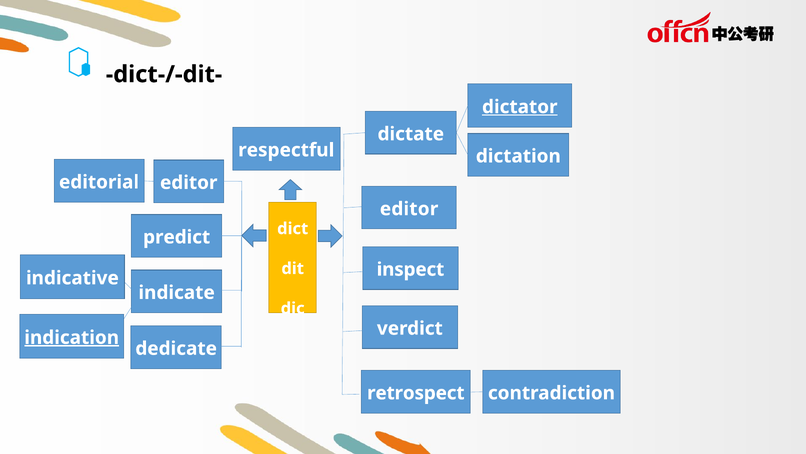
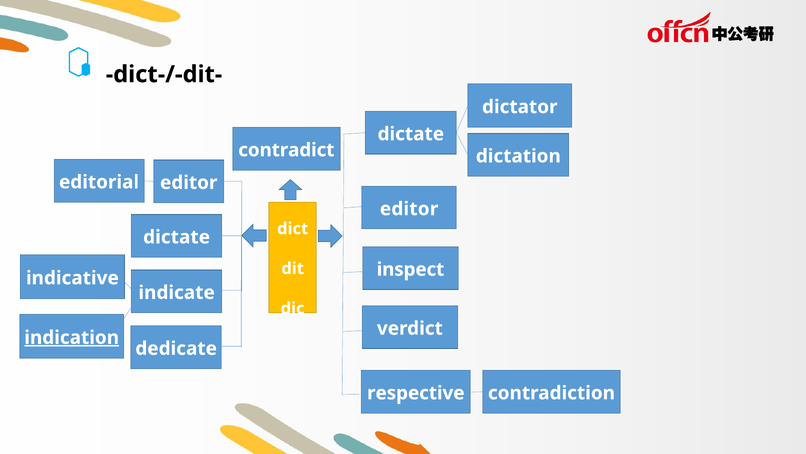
dictator underline: present -> none
respectful: respectful -> contradict
predict at (177, 237): predict -> dictate
retrospect: retrospect -> respective
